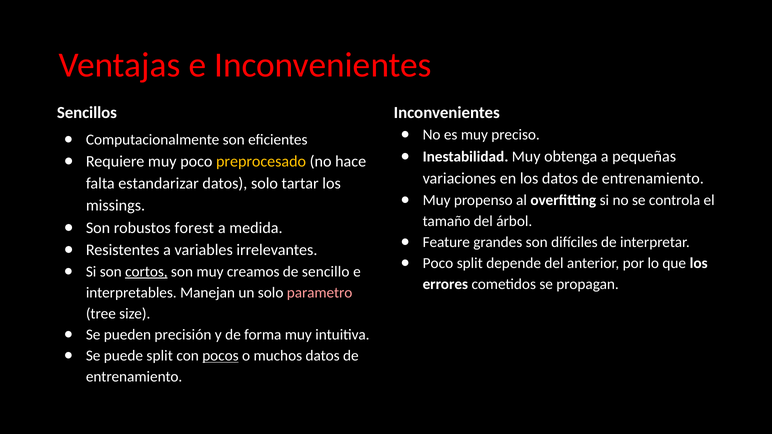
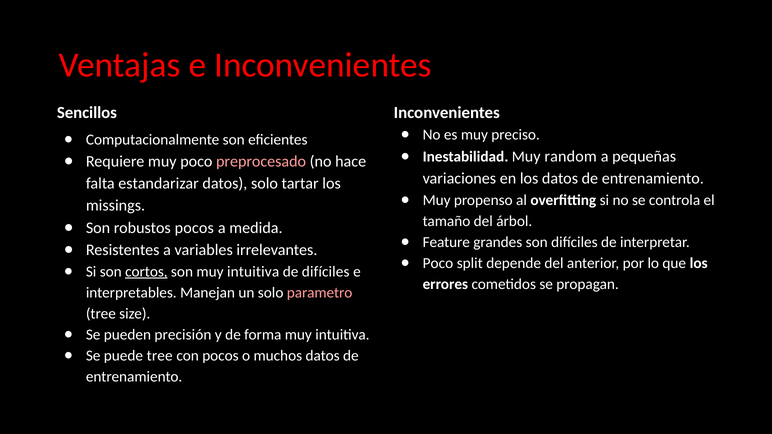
obtenga: obtenga -> random
preprocesado colour: yellow -> pink
robustos forest: forest -> pocos
son muy creamos: creamos -> intuitiva
de sencillo: sencillo -> difíciles
puede split: split -> tree
pocos at (220, 356) underline: present -> none
